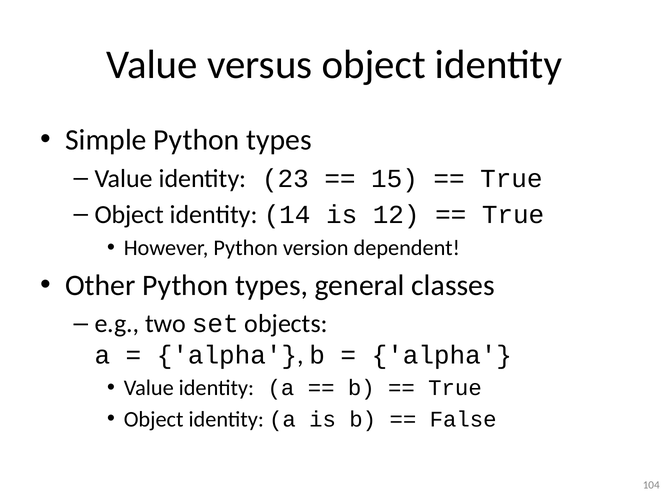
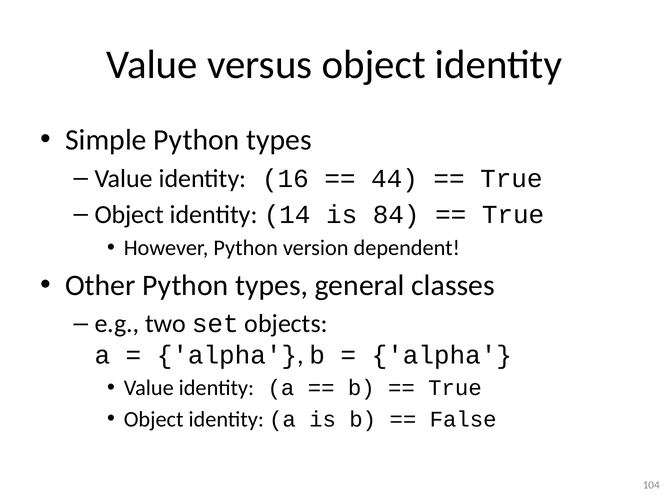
23: 23 -> 16
15: 15 -> 44
12: 12 -> 84
